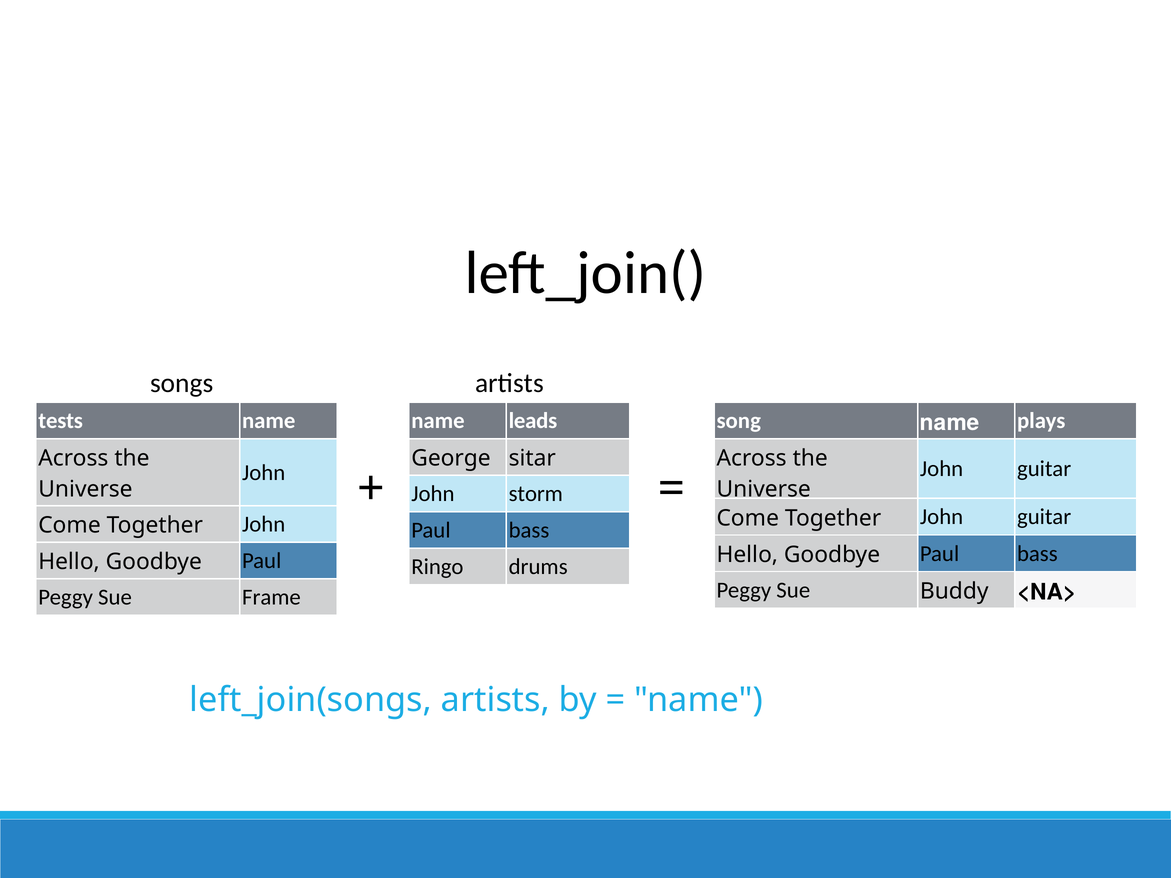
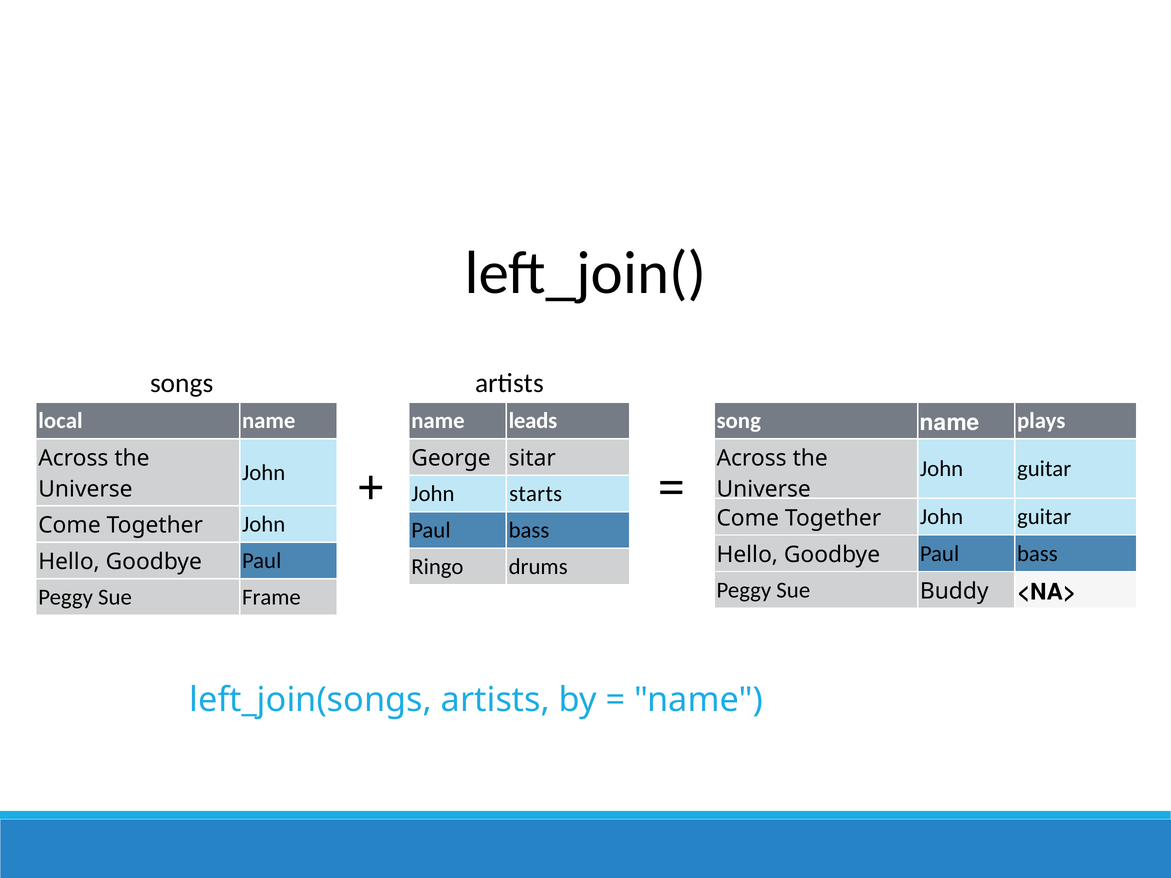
tests: tests -> local
storm: storm -> starts
